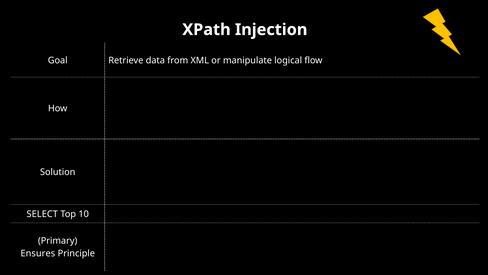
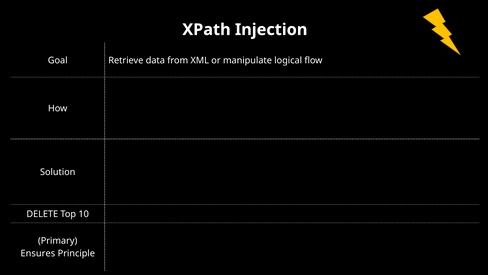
SELECT: SELECT -> DELETE
